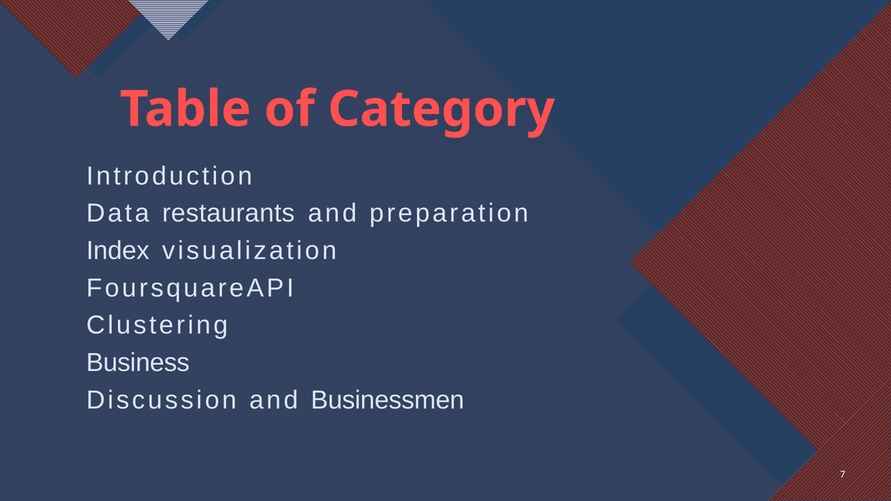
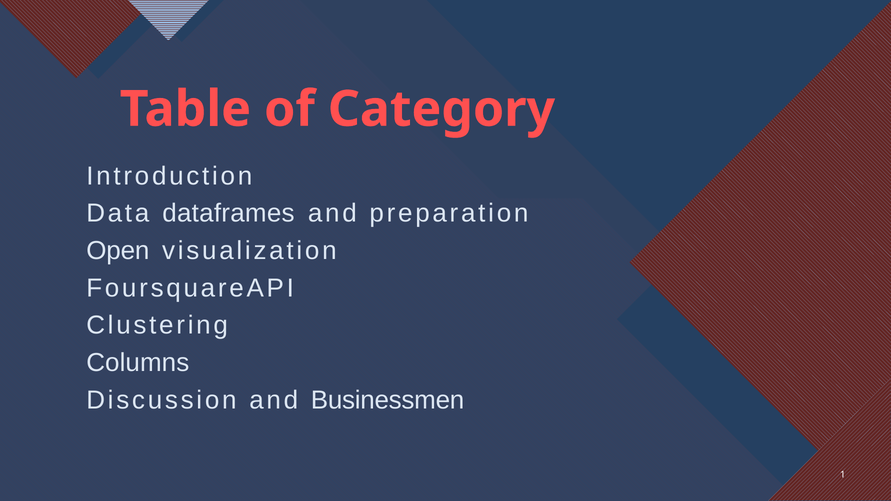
restaurants: restaurants -> dataframes
Index: Index -> Open
Business: Business -> Columns
7: 7 -> 1
